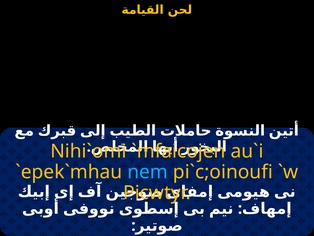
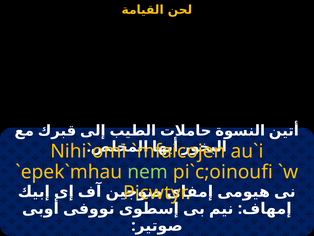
nem colour: light blue -> light green
